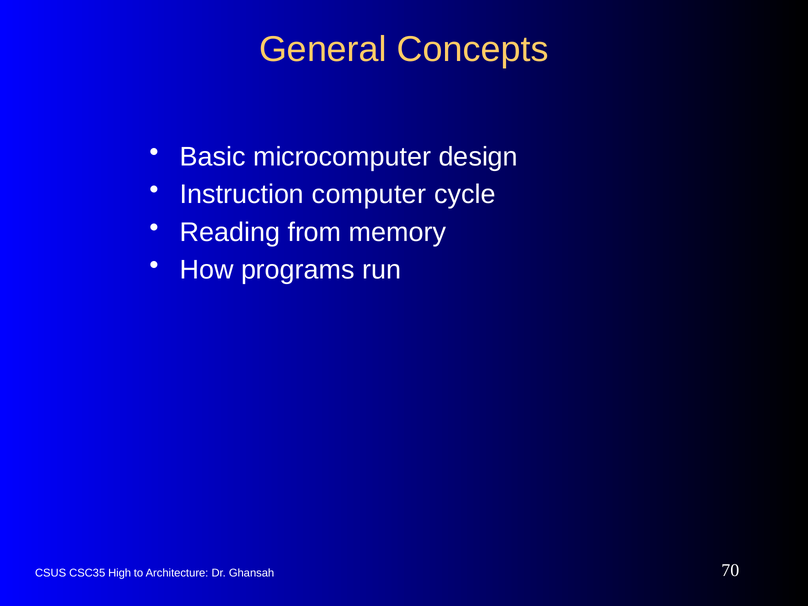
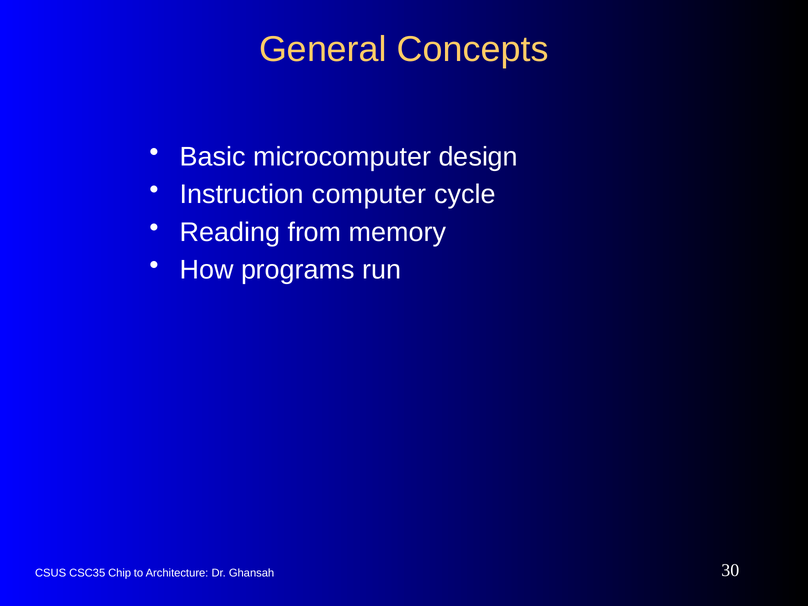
High: High -> Chip
70: 70 -> 30
